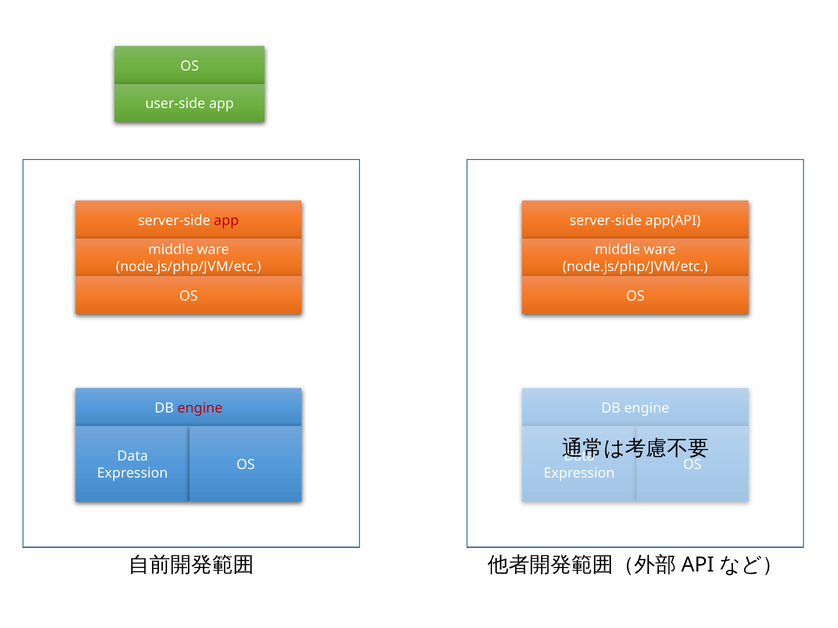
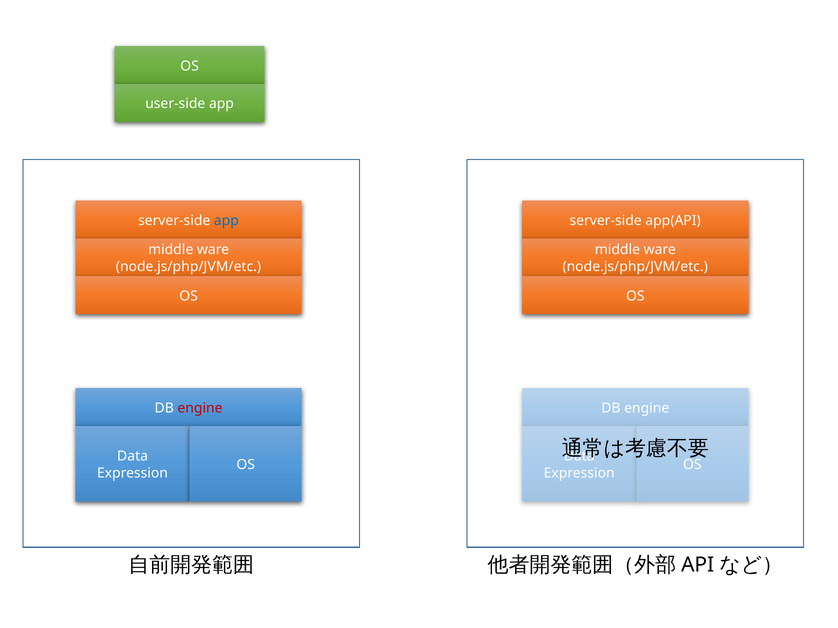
app at (226, 221) colour: red -> blue
